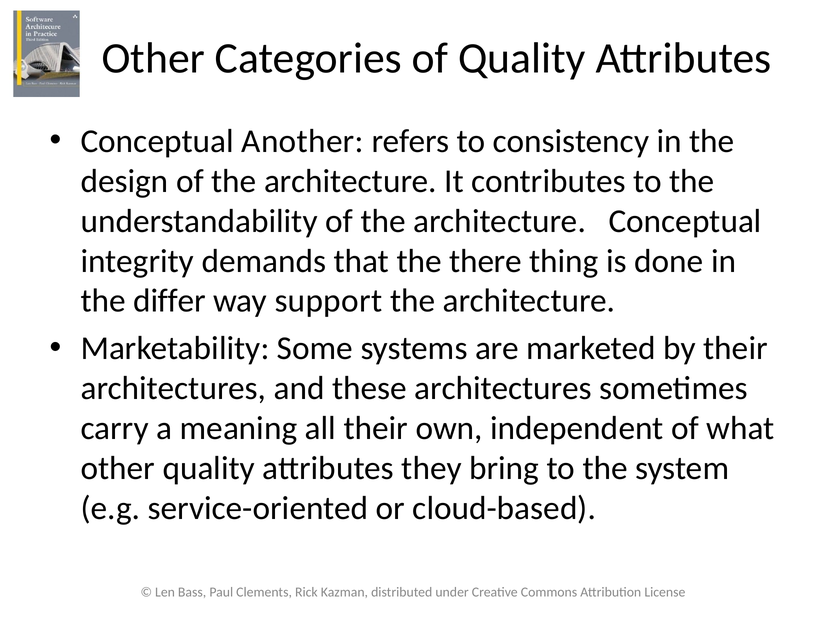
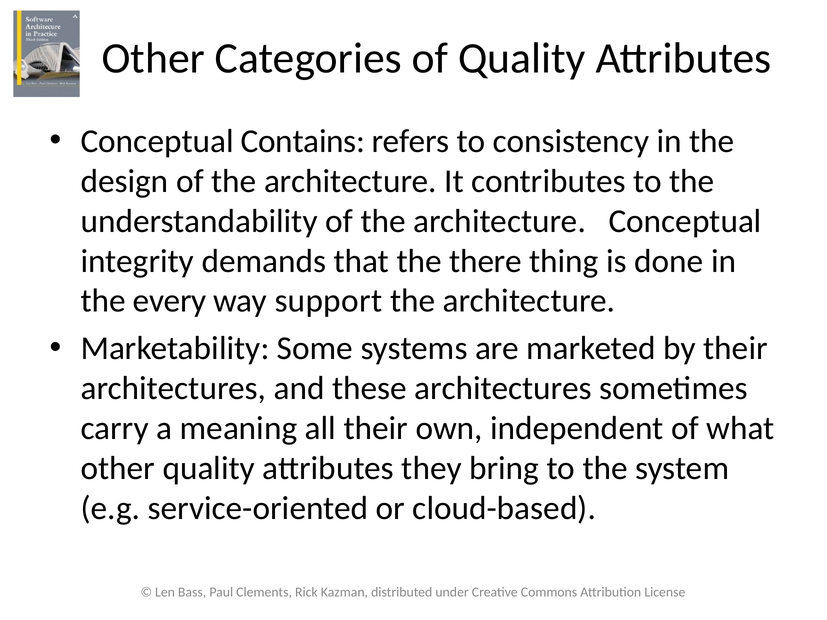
Another: Another -> Contains
differ: differ -> every
